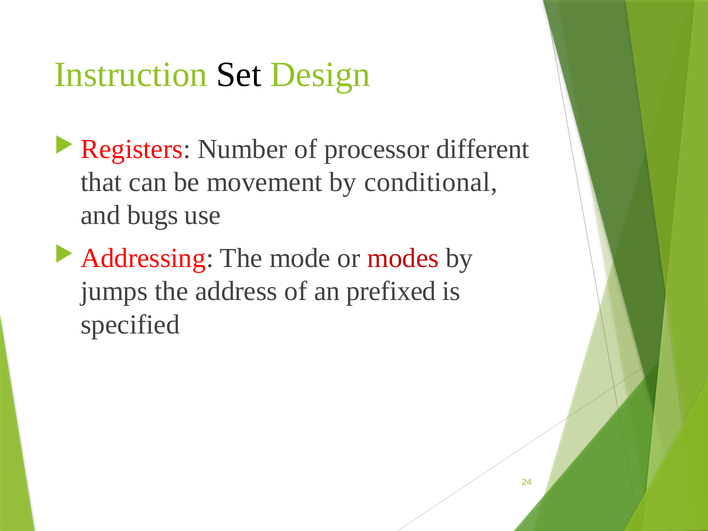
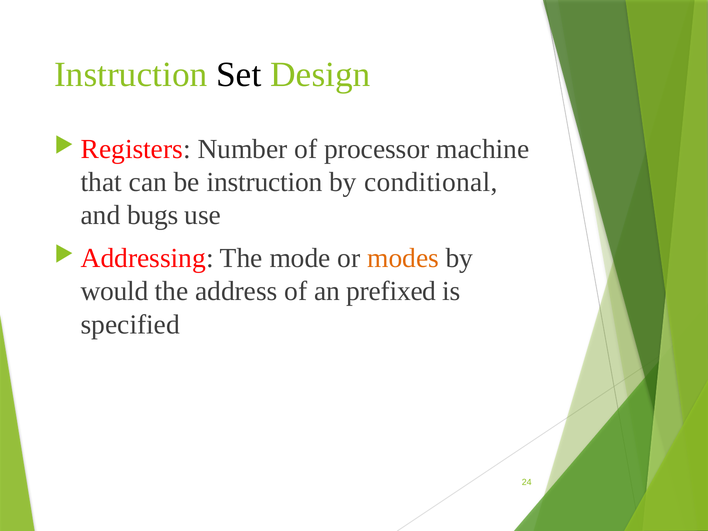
different: different -> machine
be movement: movement -> instruction
modes colour: red -> orange
jumps: jumps -> would
